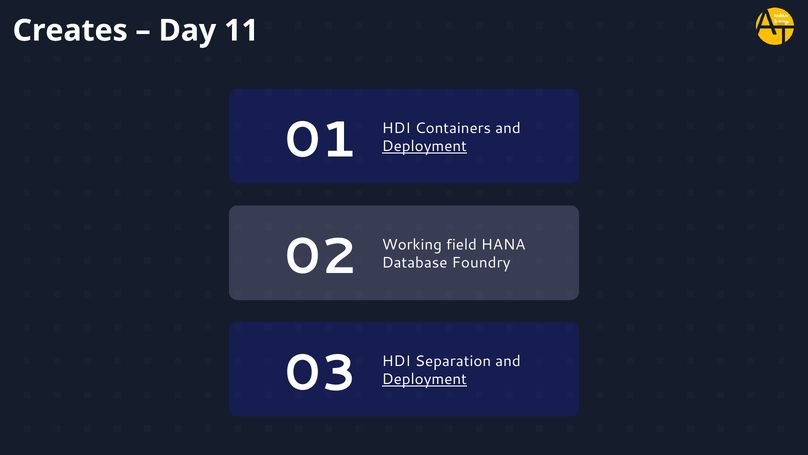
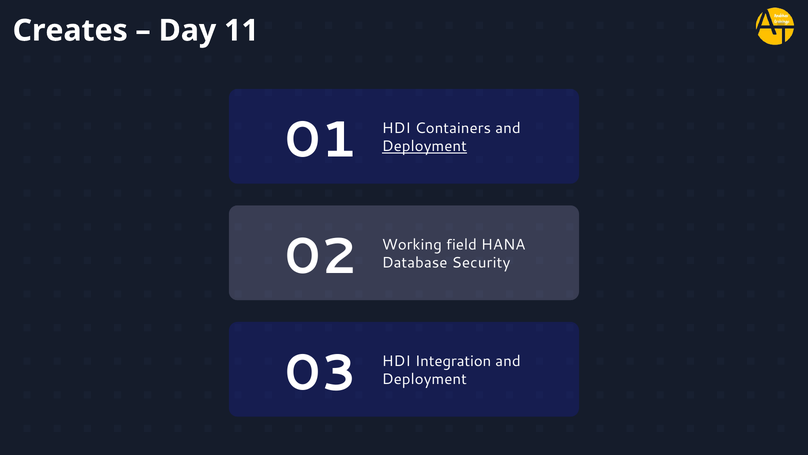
Foundry: Foundry -> Security
Separation: Separation -> Integration
Deployment at (424, 379) underline: present -> none
